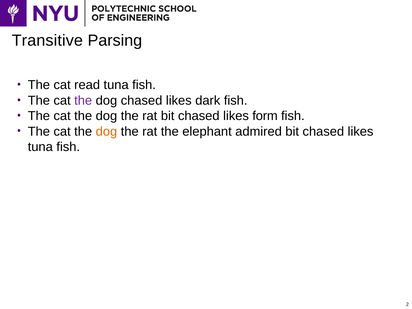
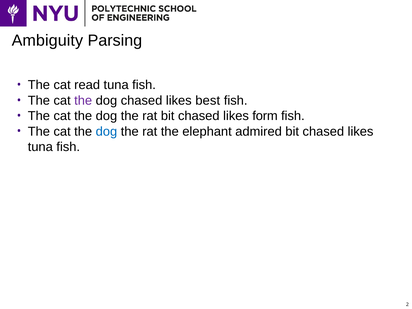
Transitive: Transitive -> Ambiguity
dark: dark -> best
dog at (106, 131) colour: orange -> blue
